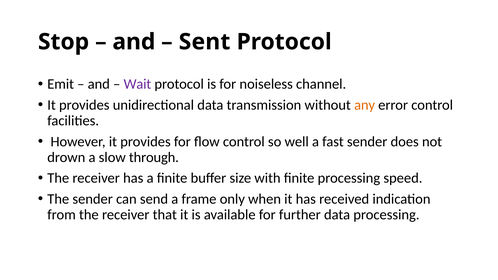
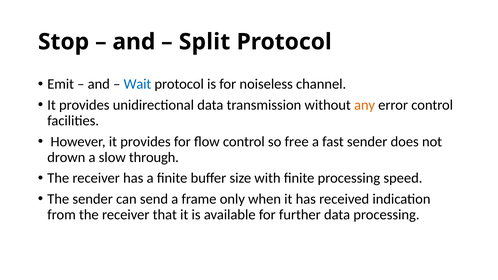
Sent: Sent -> Split
Wait colour: purple -> blue
well: well -> free
